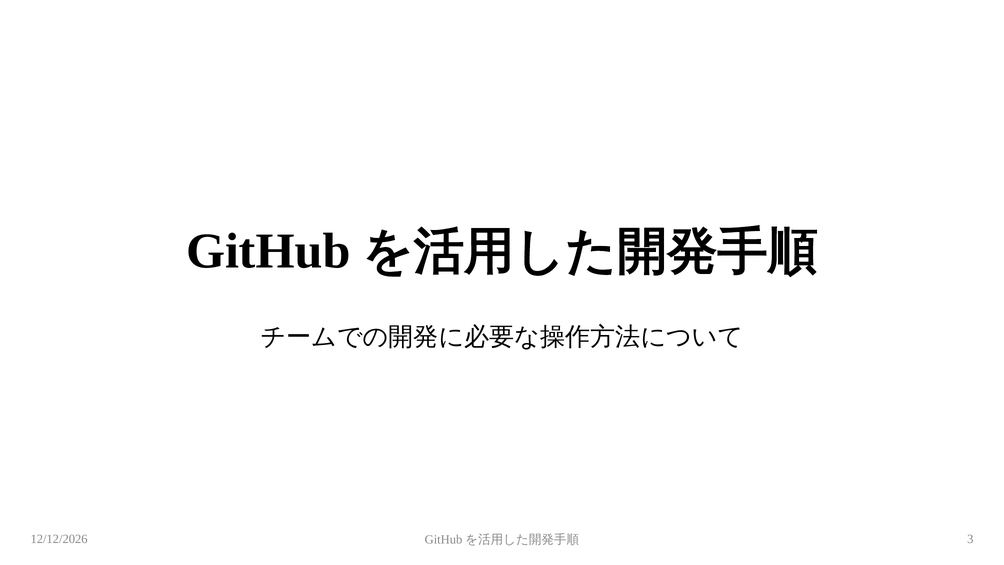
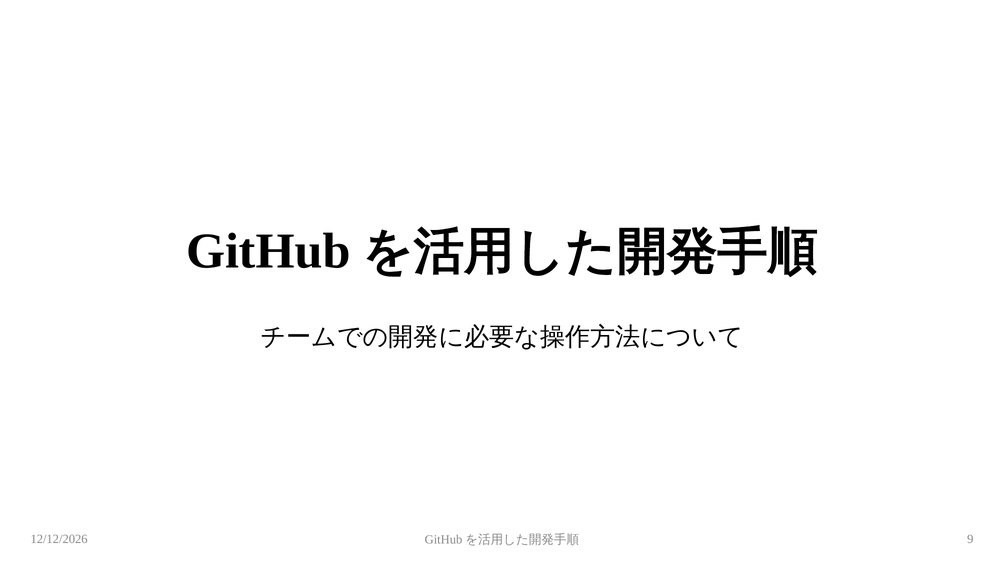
3: 3 -> 9
